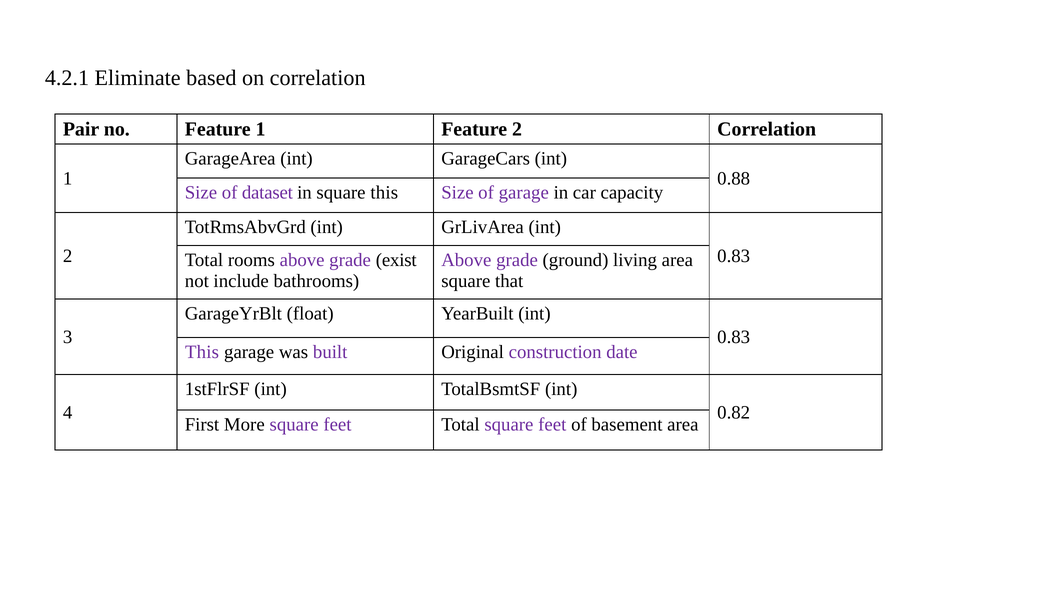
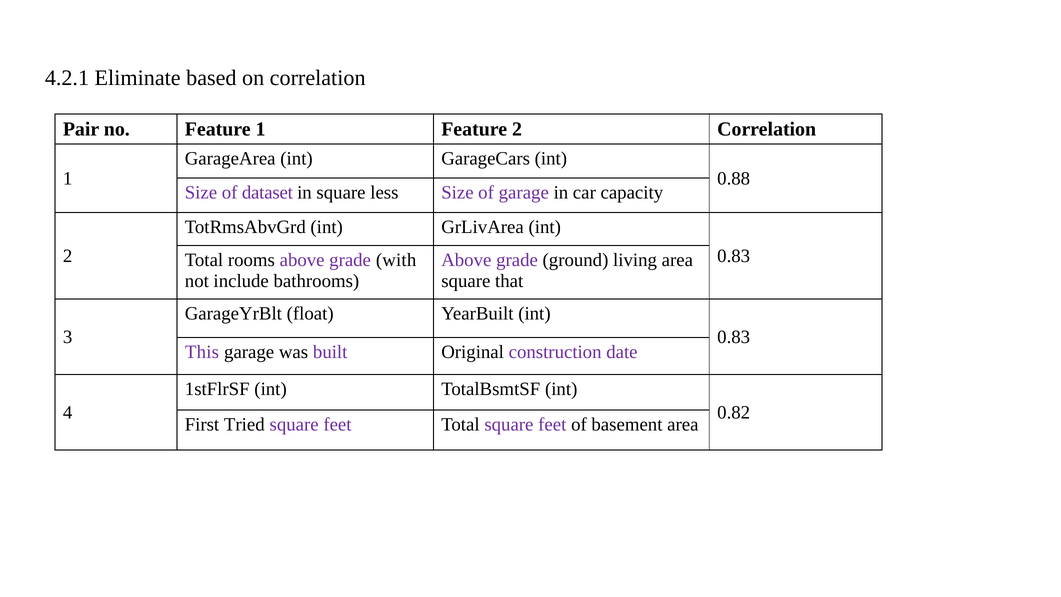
square this: this -> less
exist: exist -> with
More: More -> Tried
